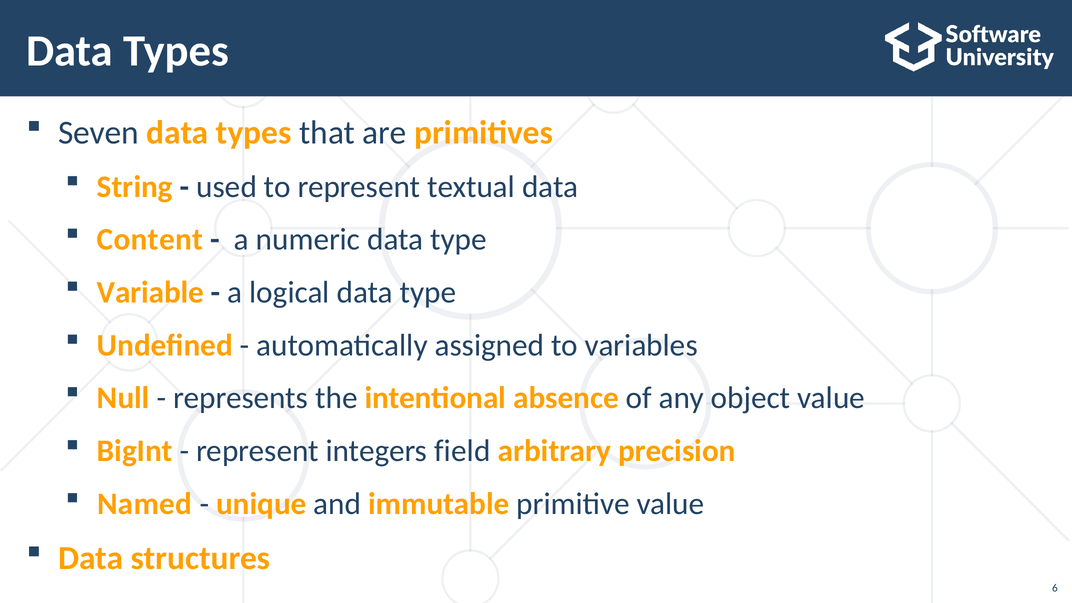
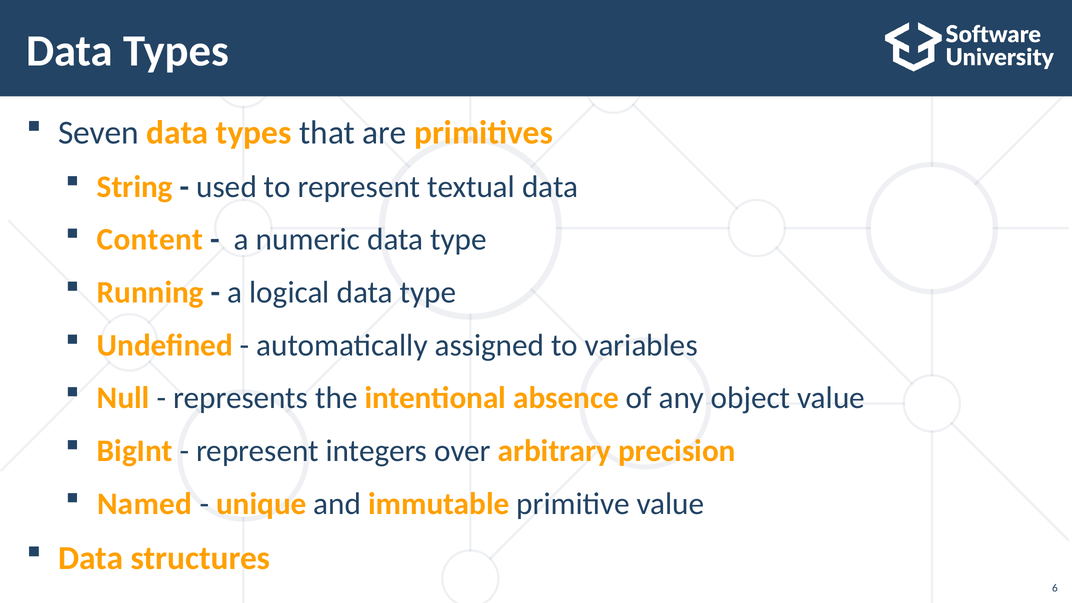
Variable: Variable -> Running
field: field -> over
